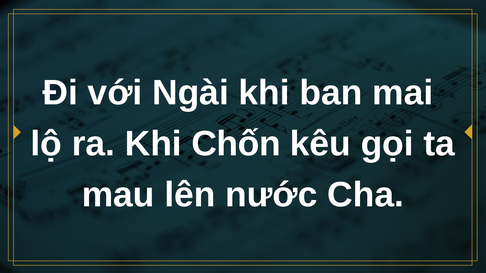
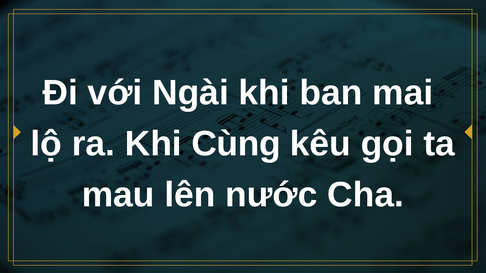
Chốn: Chốn -> Cùng
